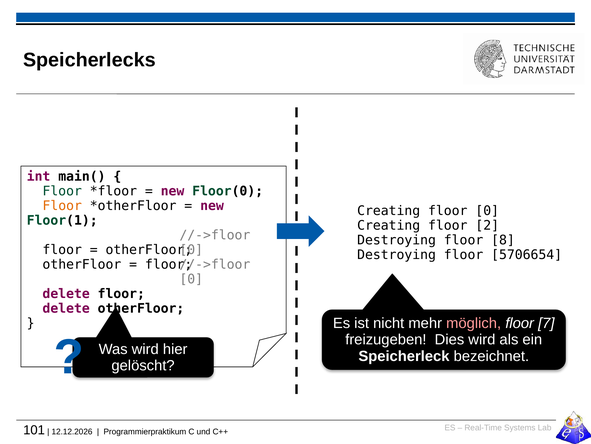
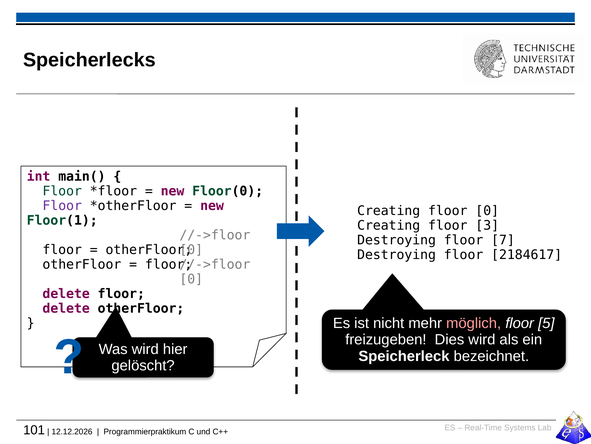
Floor at (62, 205) colour: orange -> purple
2: 2 -> 3
8: 8 -> 7
5706654: 5706654 -> 2184617
7: 7 -> 5
